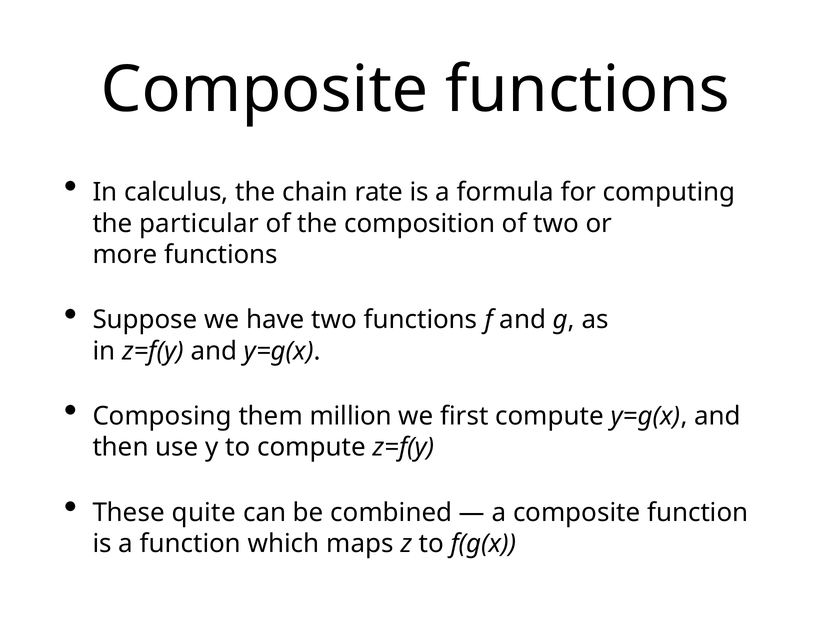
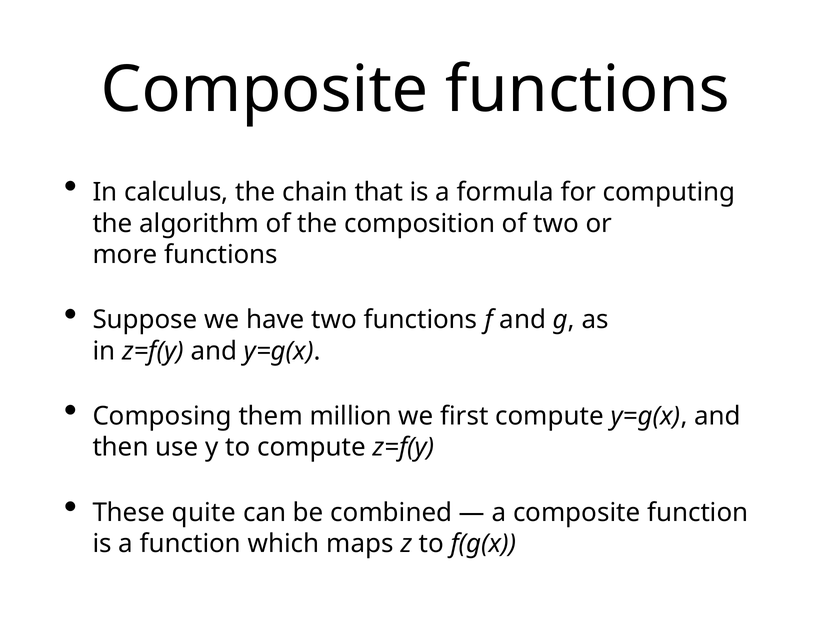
rate: rate -> that
particular: particular -> algorithm
